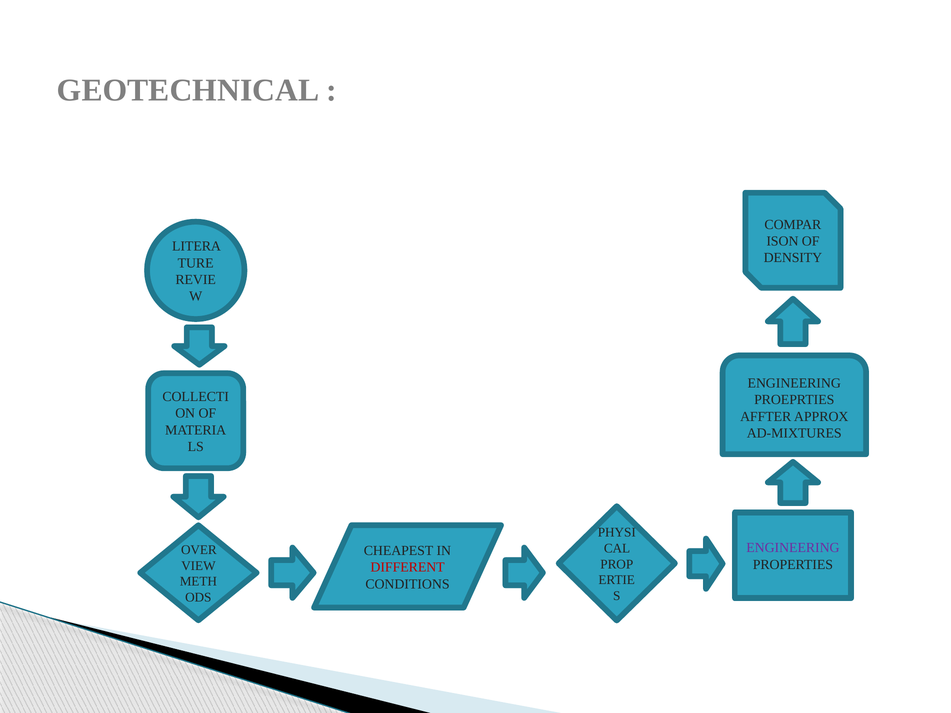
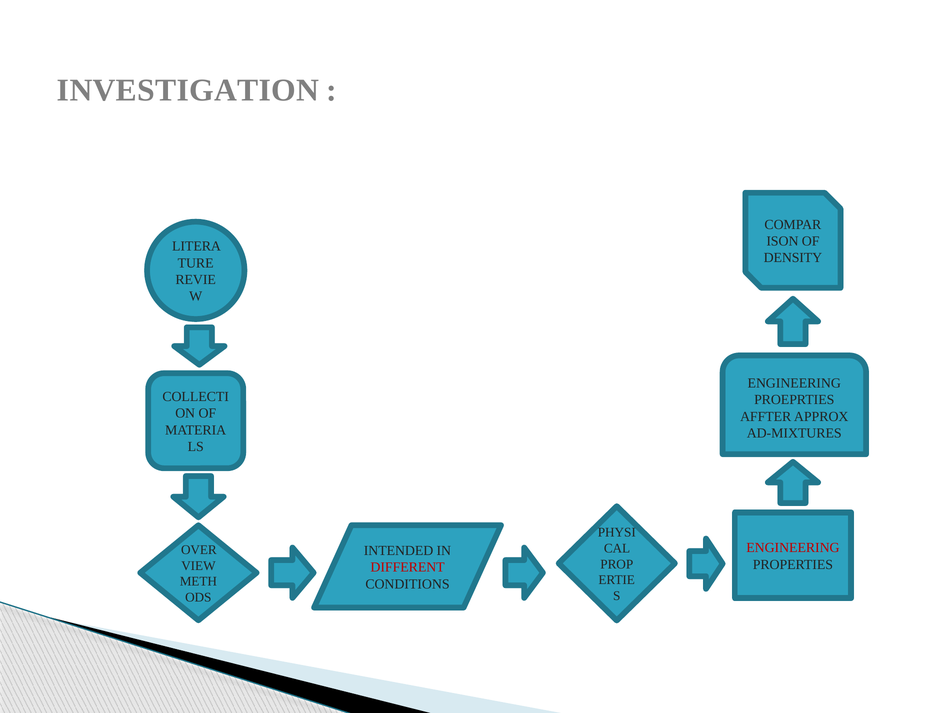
GEOTECHNICAL: GEOTECHNICAL -> INVESTIGATION
ENGINEERING at (793, 548) colour: purple -> red
CHEAPEST: CHEAPEST -> INTENDED
